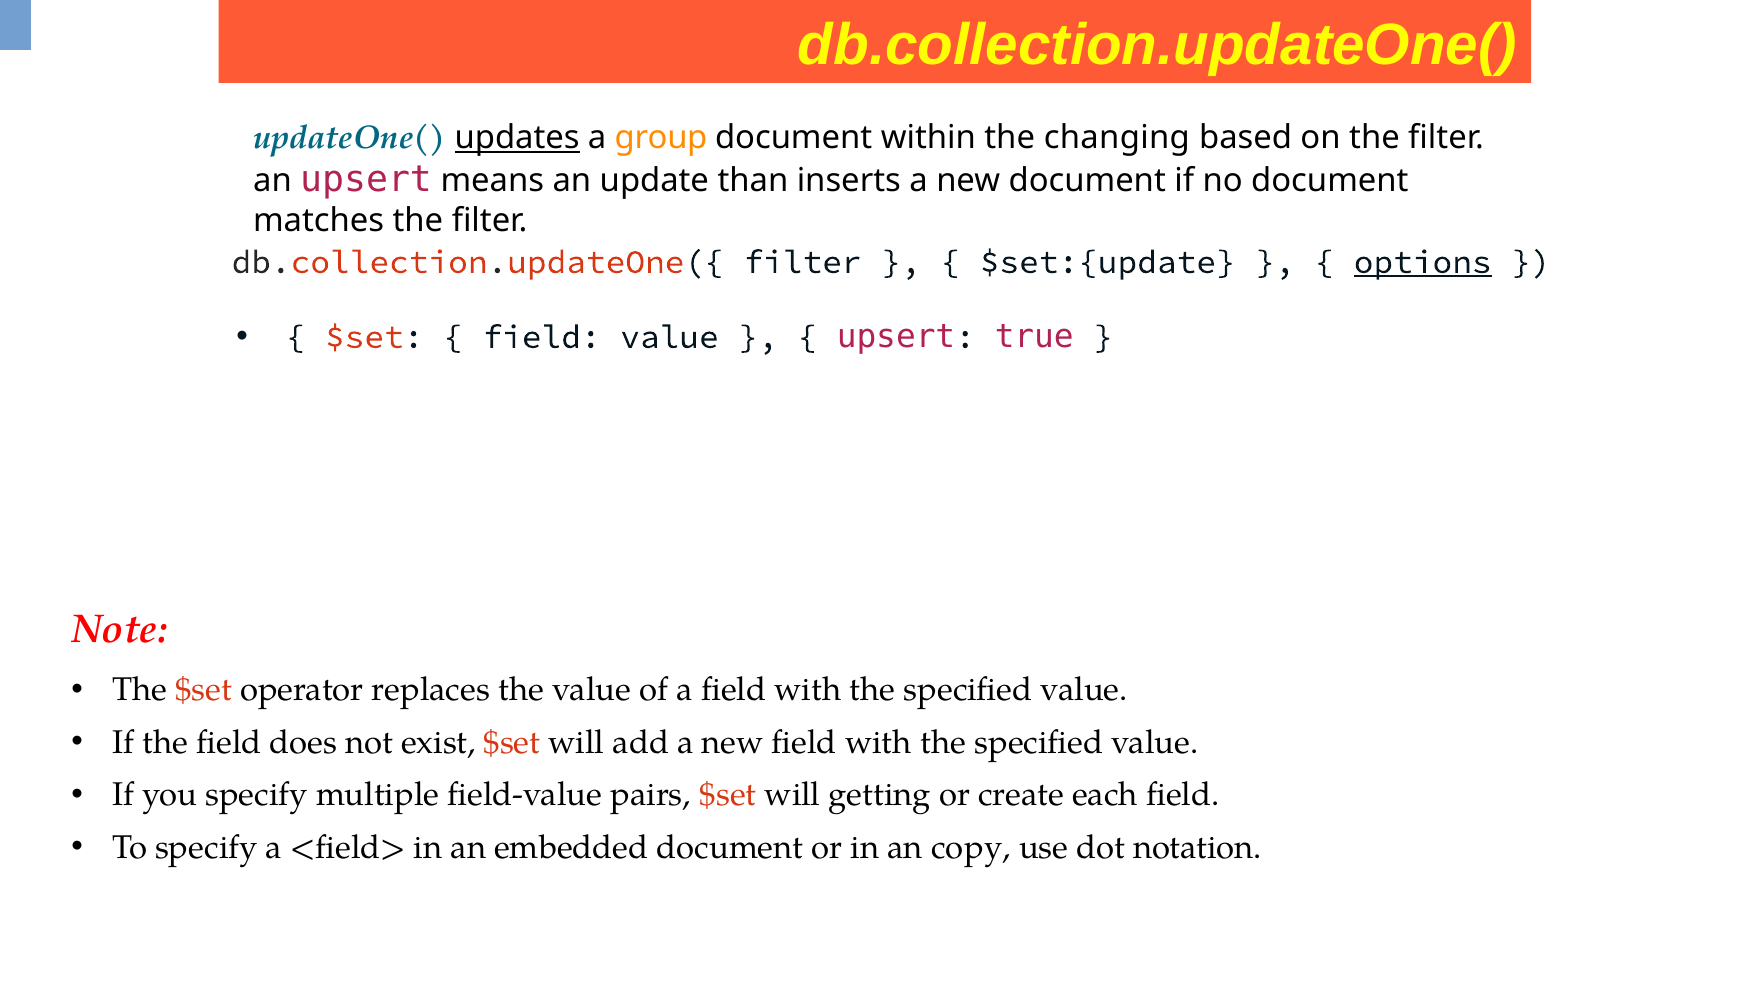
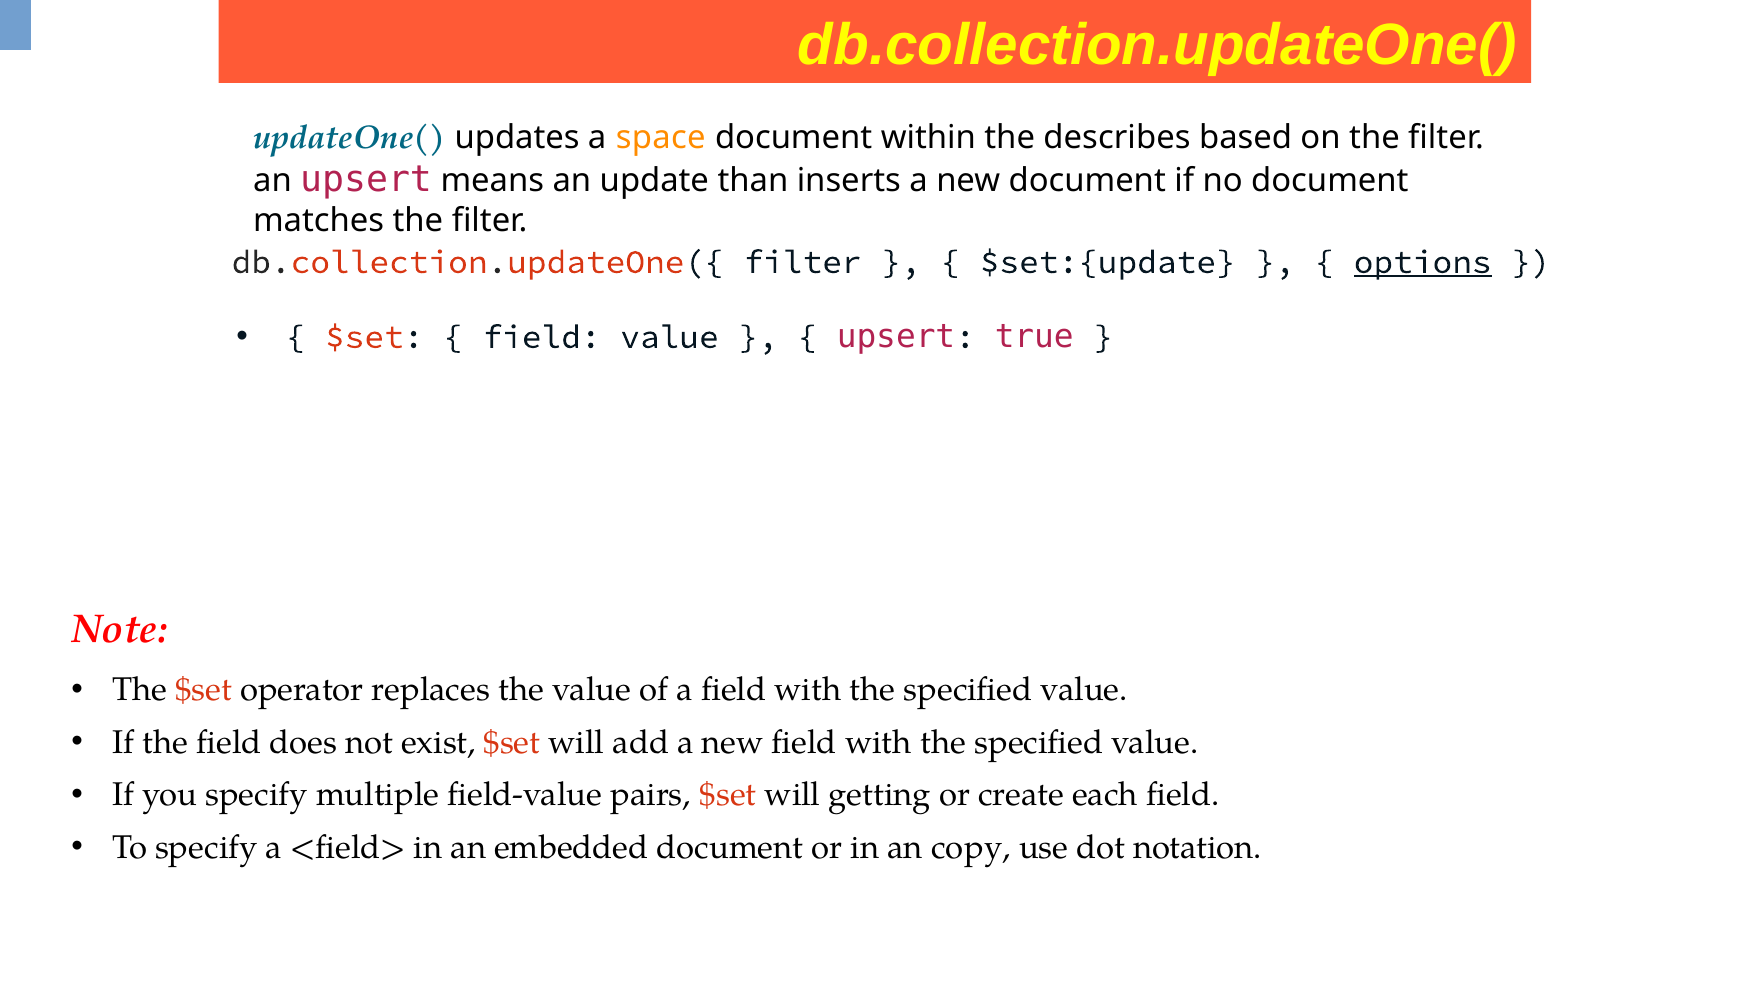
updates underline: present -> none
group: group -> space
changing: changing -> describes
